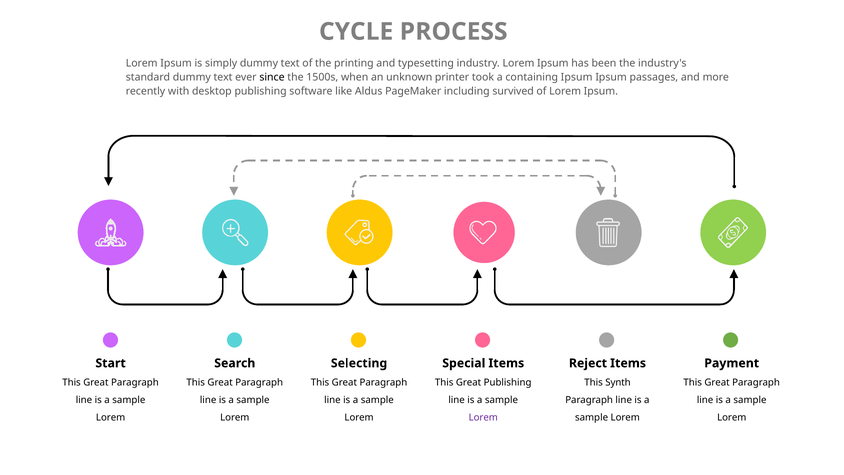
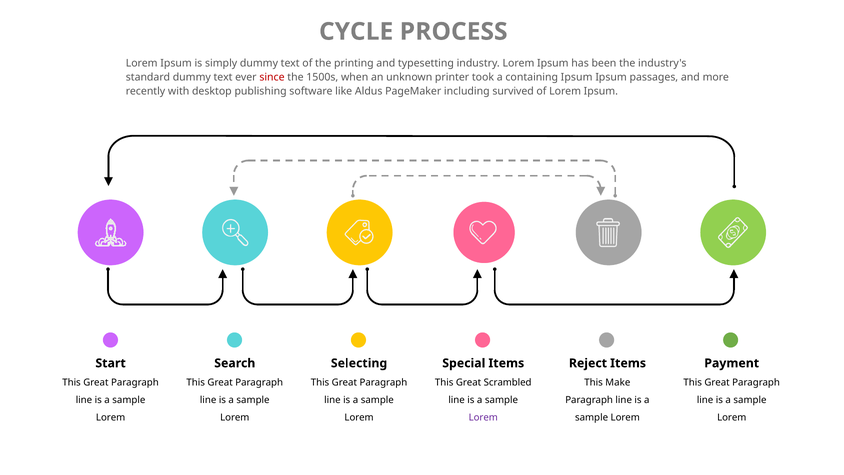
since colour: black -> red
Great Publishing: Publishing -> Scrambled
Synth: Synth -> Make
